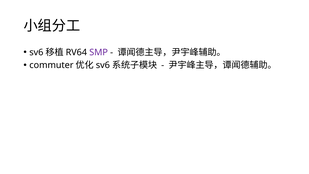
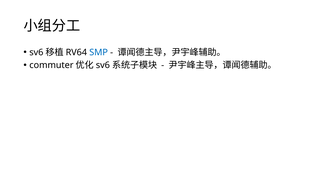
SMP colour: purple -> blue
